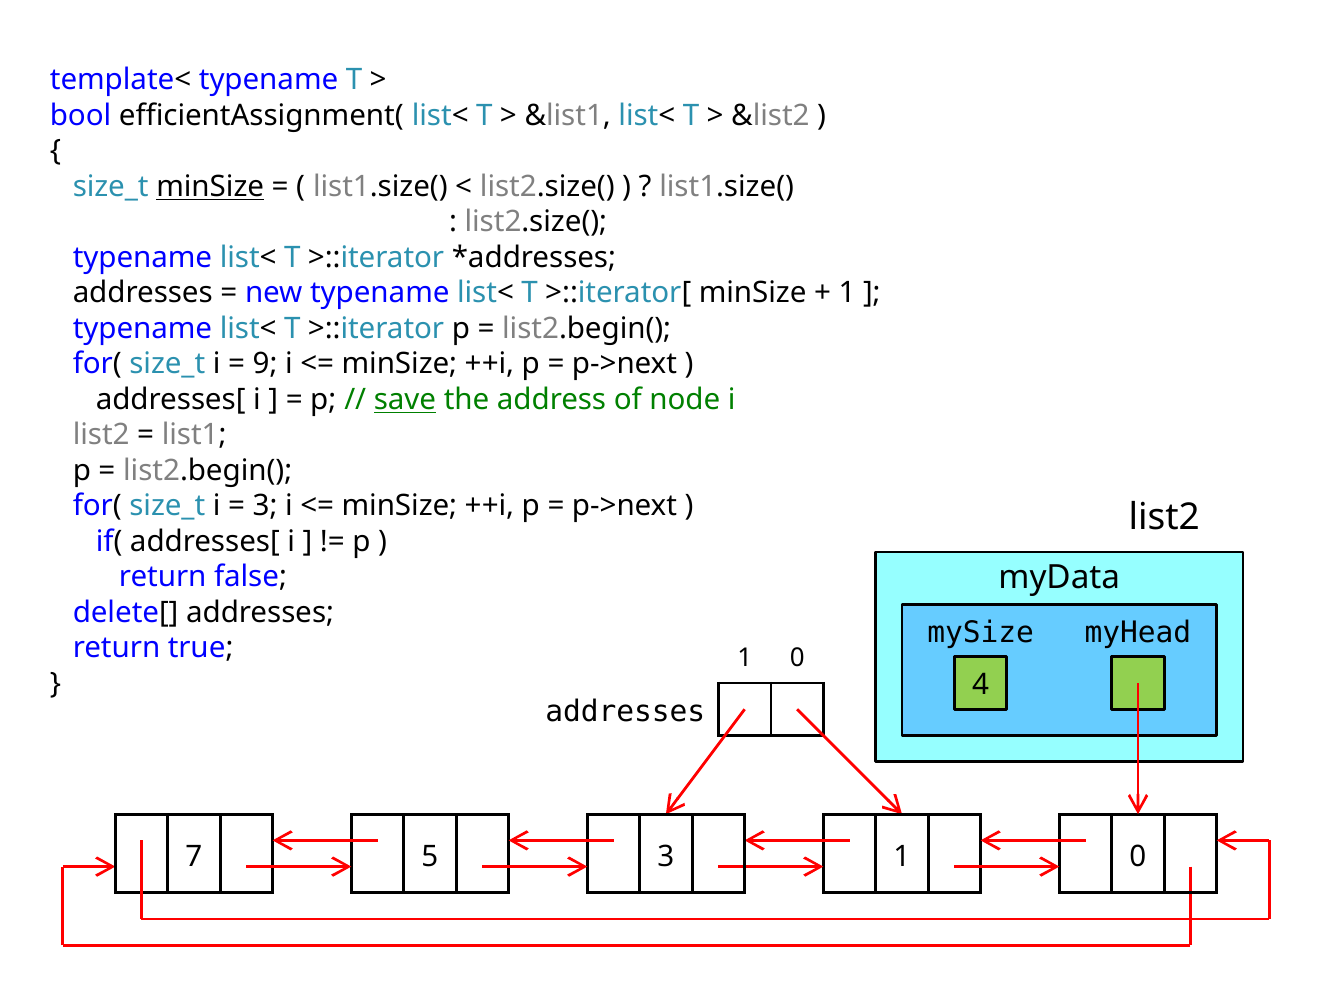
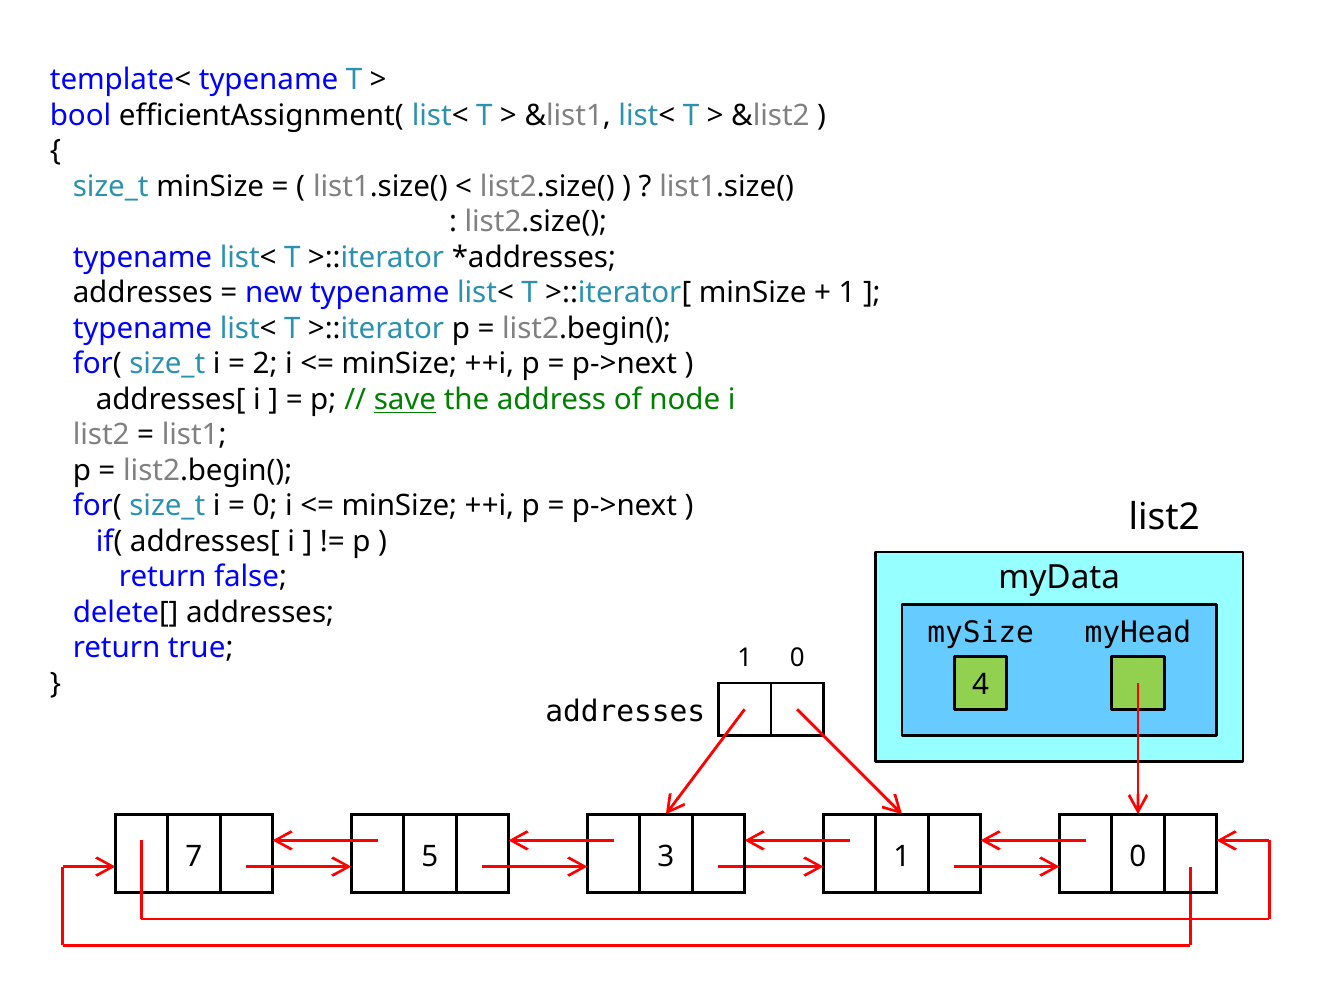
minSize at (210, 187) underline: present -> none
9: 9 -> 2
3 at (265, 506): 3 -> 0
